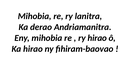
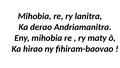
ry hirao: hirao -> maty
